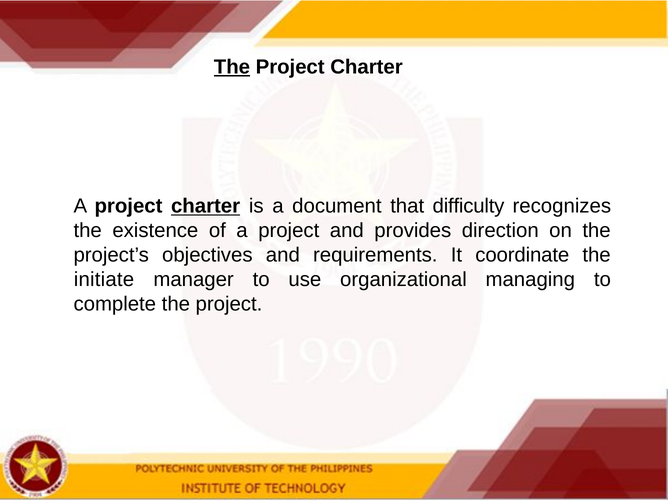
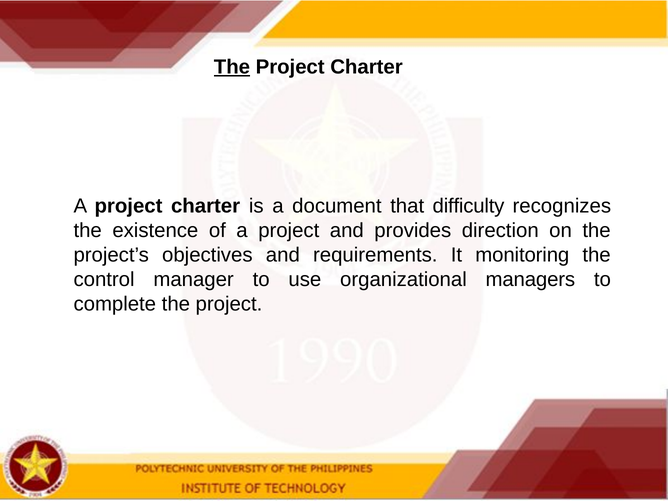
charter at (206, 206) underline: present -> none
coordinate: coordinate -> monitoring
initiate: initiate -> control
managing: managing -> managers
